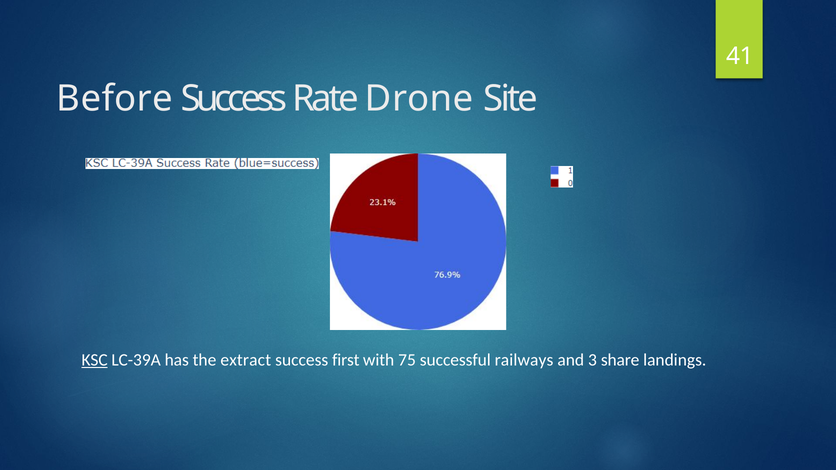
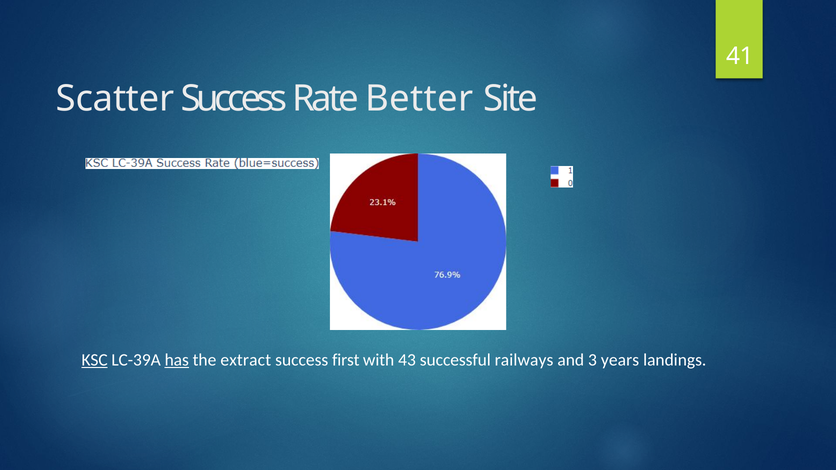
Before: Before -> Scatter
Drone: Drone -> Better
has underline: none -> present
75: 75 -> 43
share: share -> years
